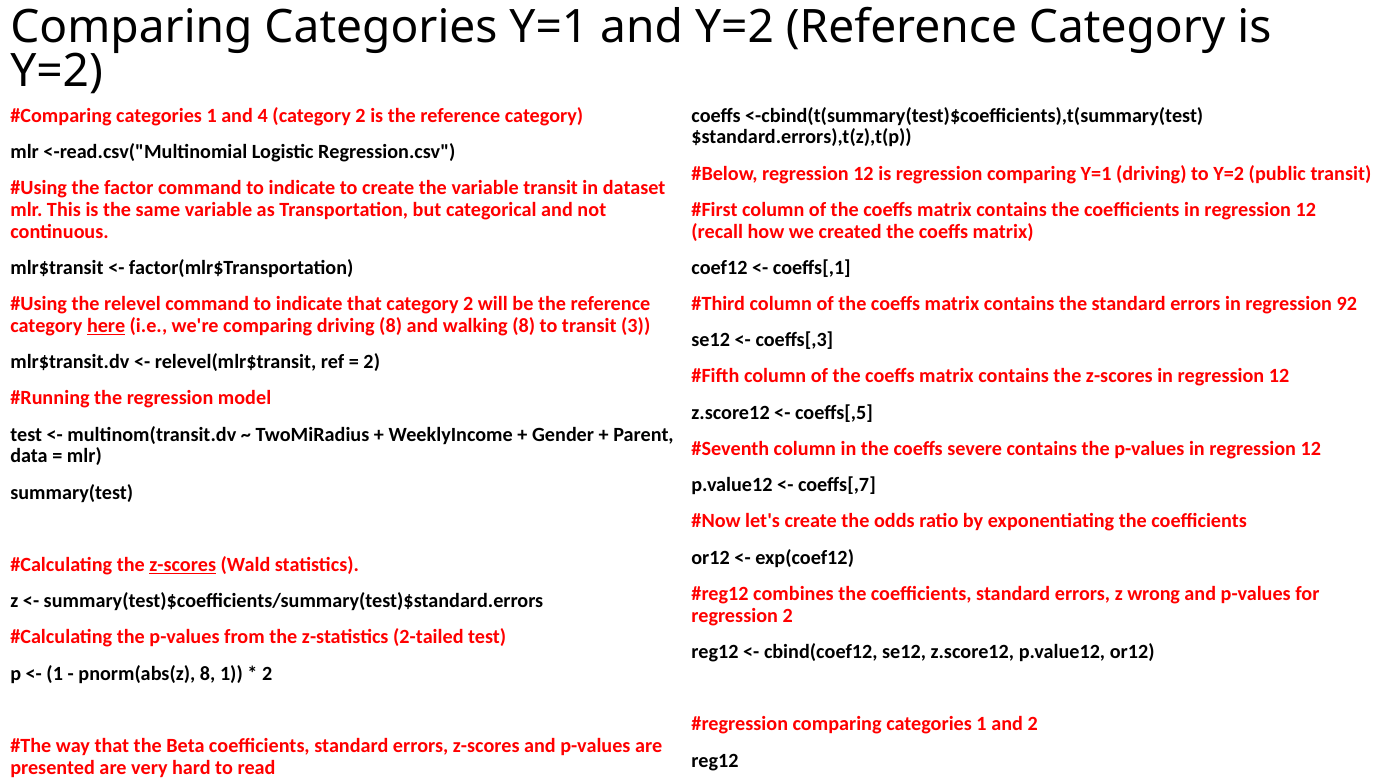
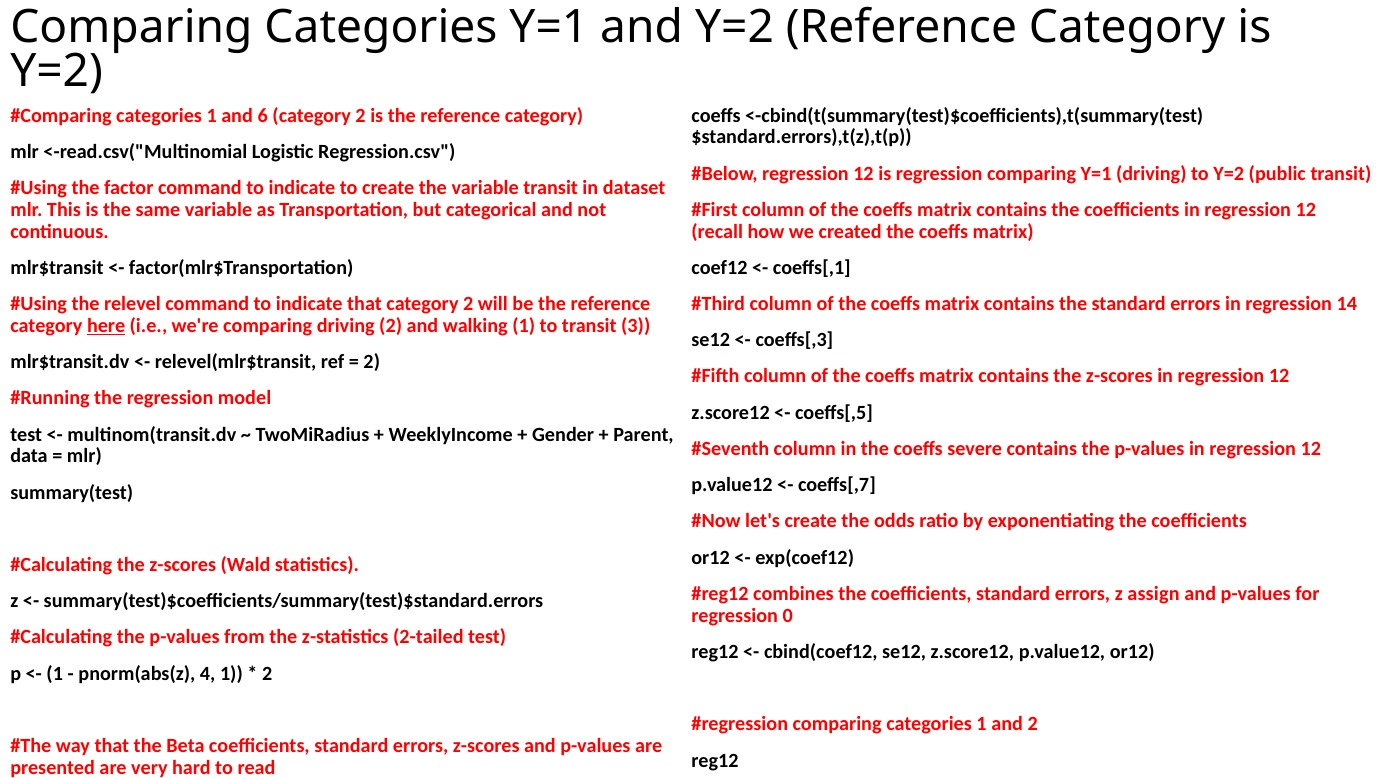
4: 4 -> 6
92: 92 -> 14
driving 8: 8 -> 2
walking 8: 8 -> 1
z-scores at (183, 565) underline: present -> none
wrong: wrong -> assign
regression 2: 2 -> 0
pnorm(abs(z 8: 8 -> 4
